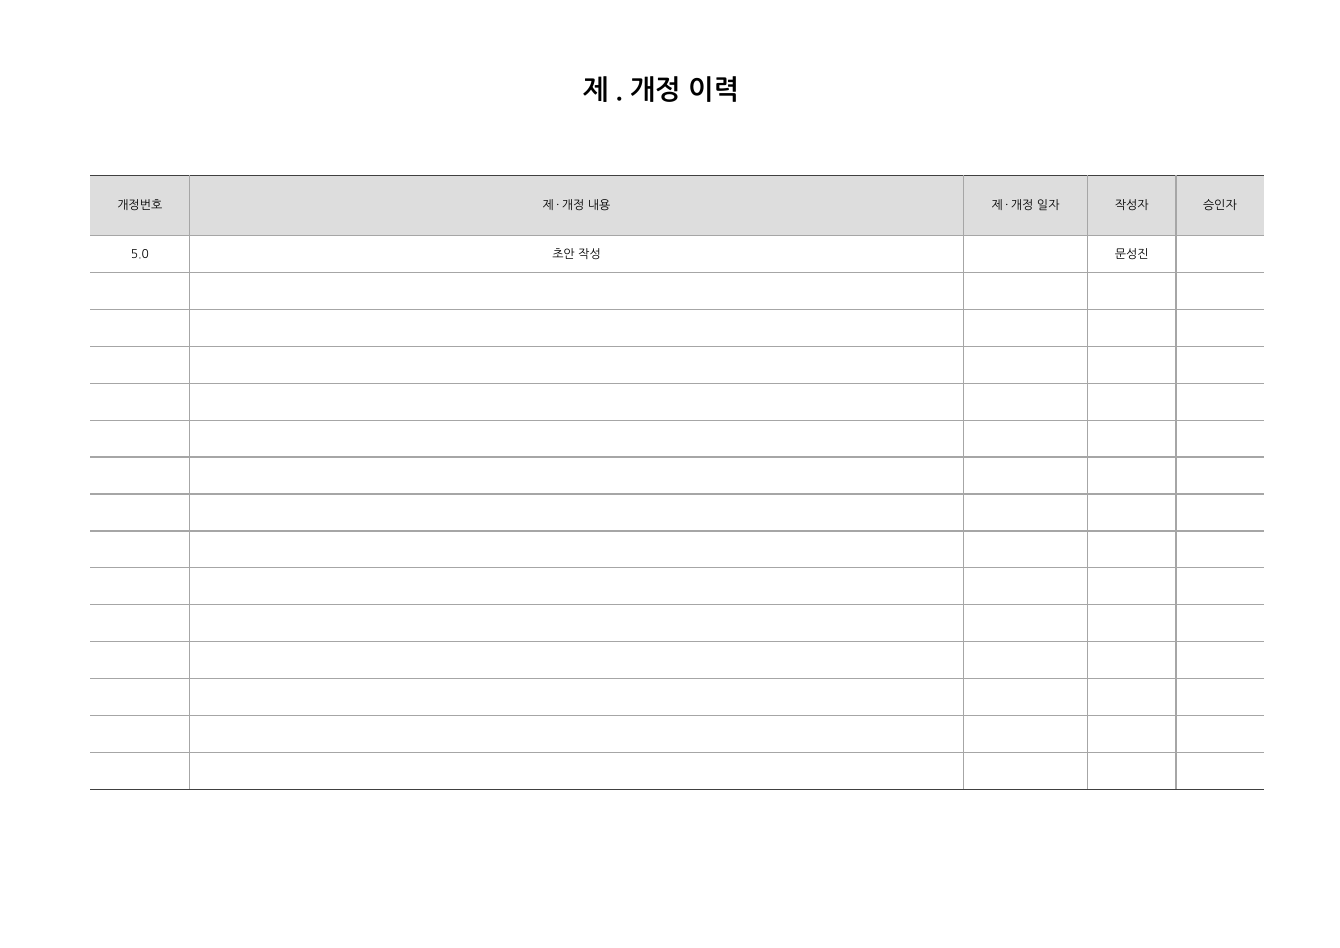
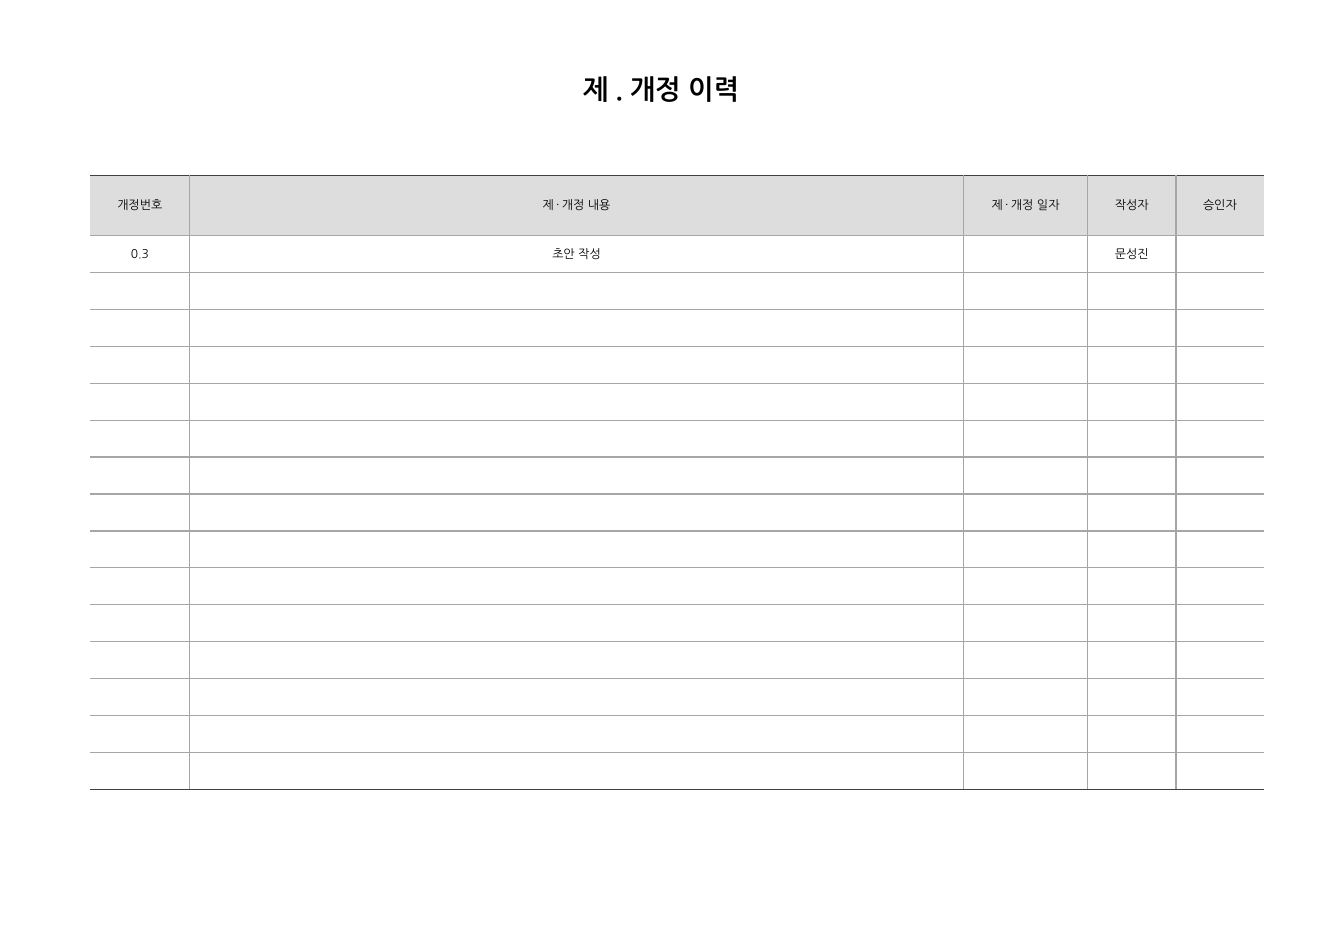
5.0: 5.0 -> 0.3
